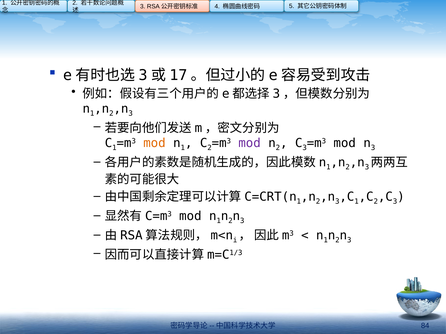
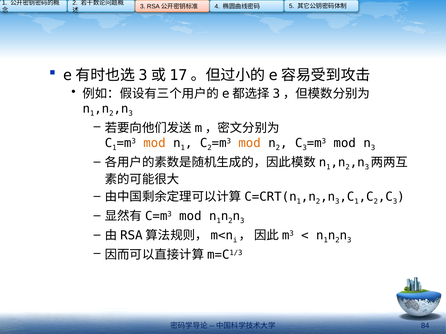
mod at (250, 143) colour: purple -> orange
